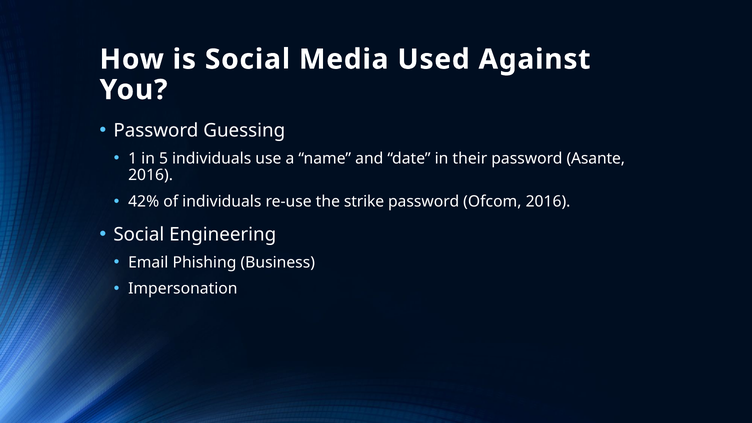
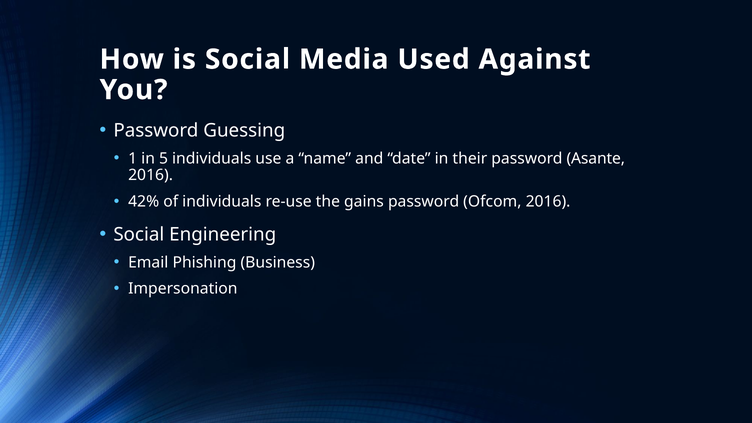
strike: strike -> gains
